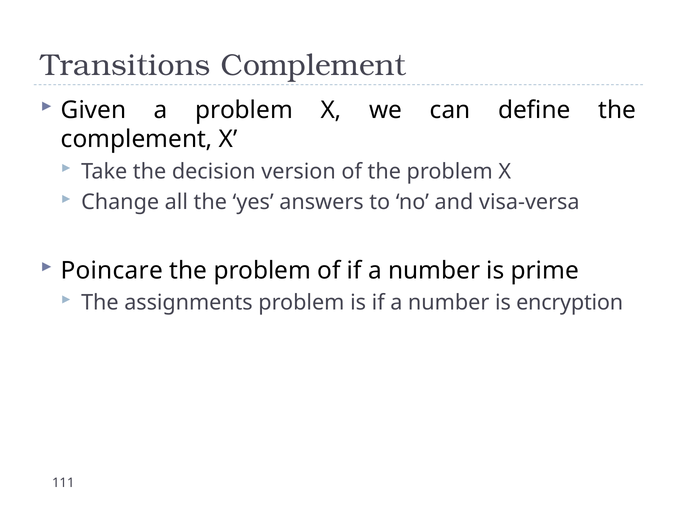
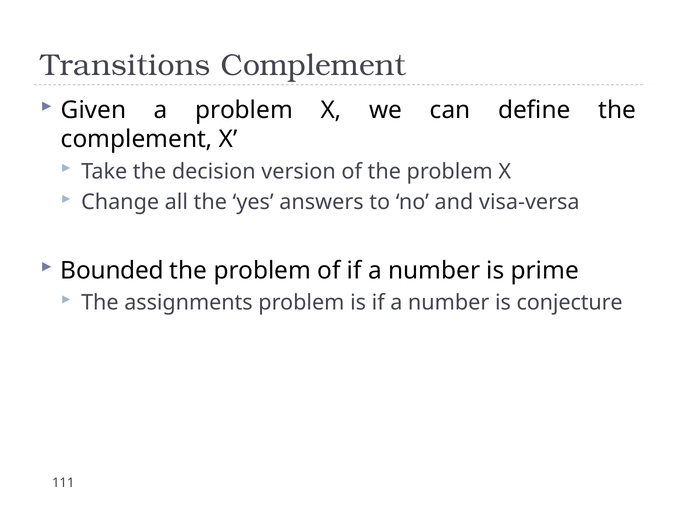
Poincare: Poincare -> Bounded
encryption: encryption -> conjecture
